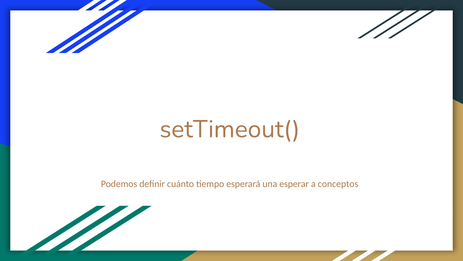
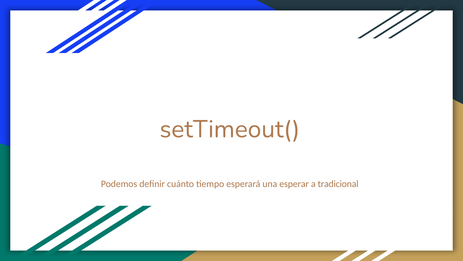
conceptos: conceptos -> tradicional
